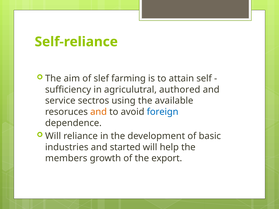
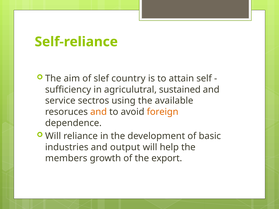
farming: farming -> country
authored: authored -> sustained
foreign colour: blue -> orange
started: started -> output
